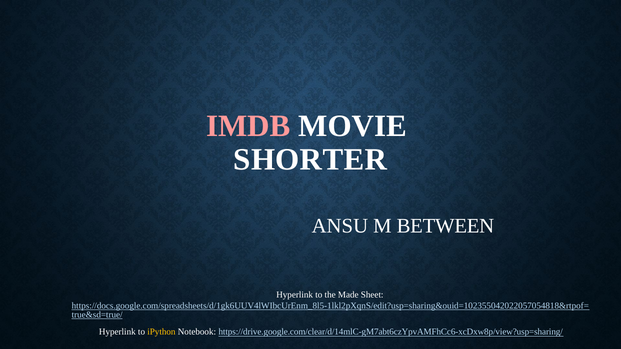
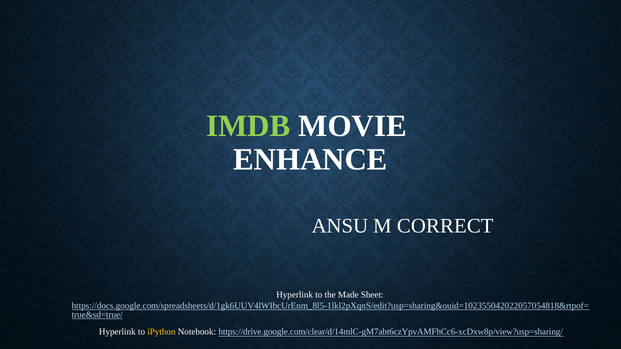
IMDB colour: pink -> light green
SHORTER: SHORTER -> ENHANCE
BETWEEN: BETWEEN -> CORRECT
